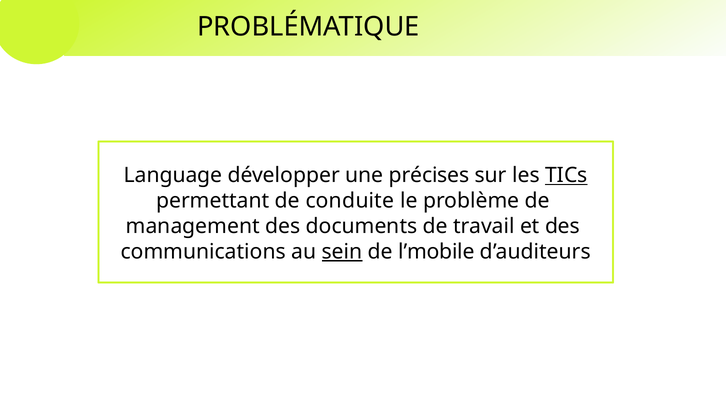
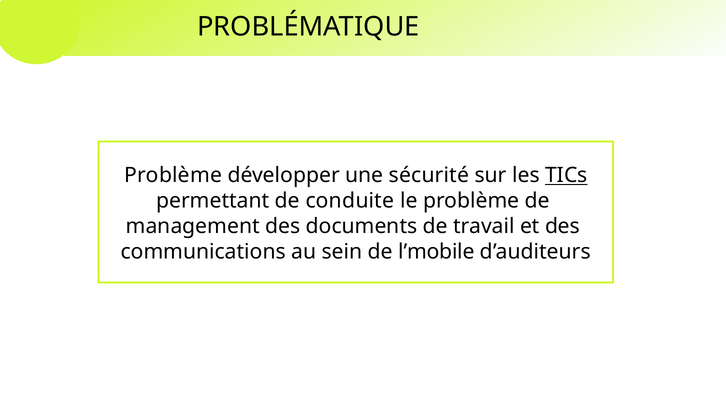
Language at (173, 176): Language -> Problème
précises: précises -> sécurité
sein underline: present -> none
